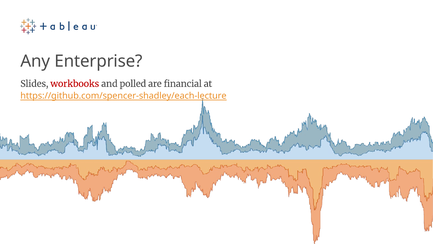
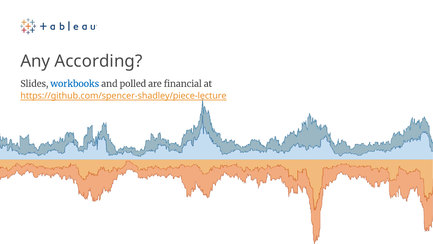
Enterprise: Enterprise -> According
workbooks colour: red -> blue
https://github.com/spencer-shadley/each-lecture: https://github.com/spencer-shadley/each-lecture -> https://github.com/spencer-shadley/piece-lecture
